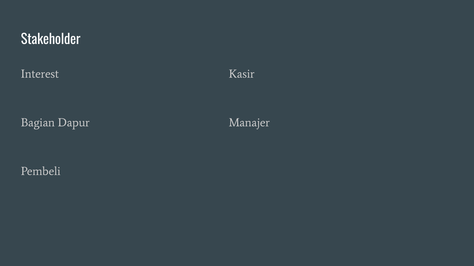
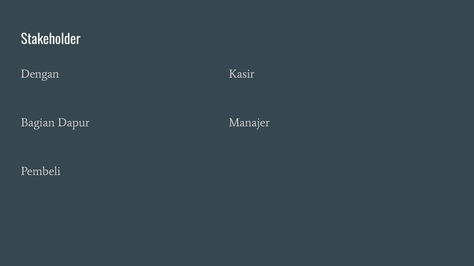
Interest: Interest -> Dengan
